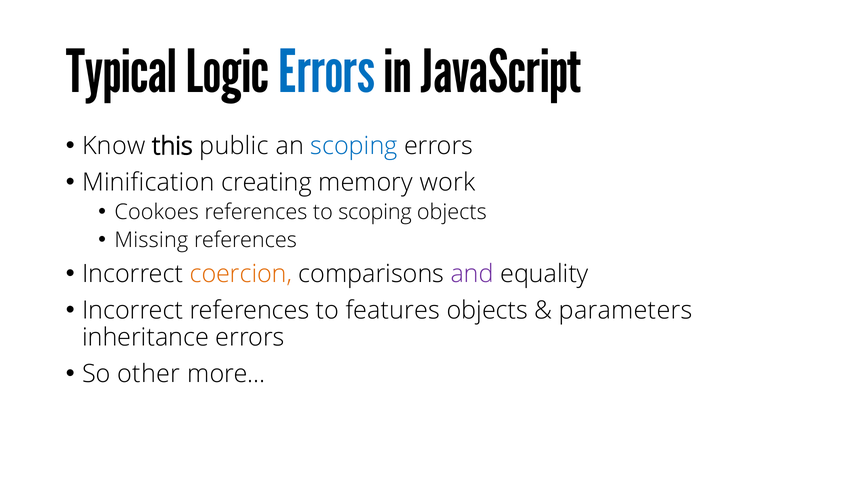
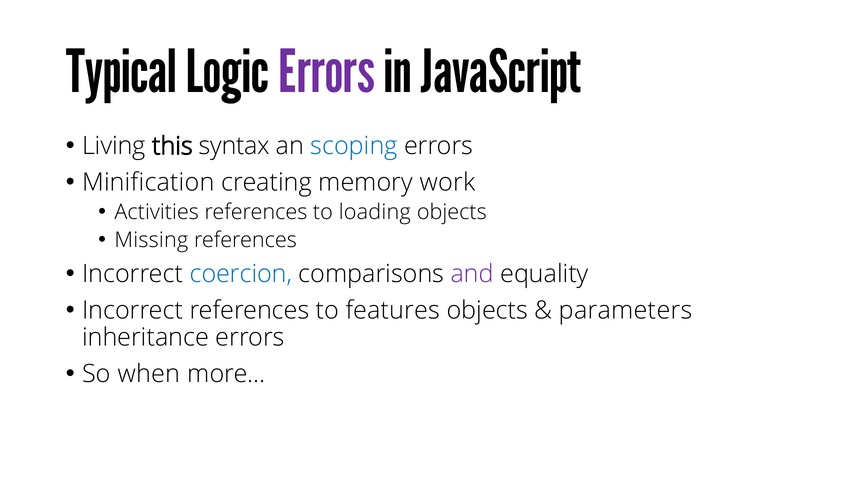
Errors at (326, 72) colour: blue -> purple
Know: Know -> Living
public: public -> syntax
Cookoes: Cookoes -> Activities
to scoping: scoping -> loading
coercion colour: orange -> blue
other: other -> when
